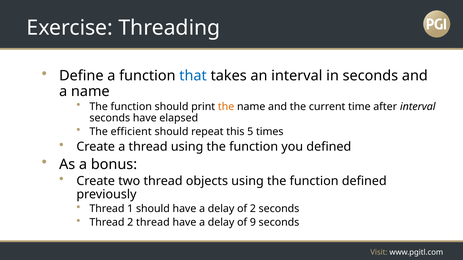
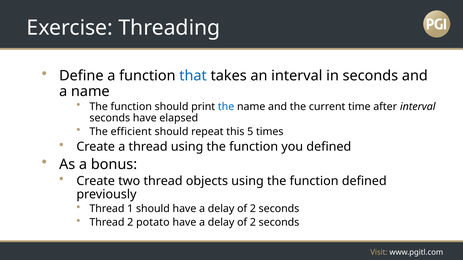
the at (226, 107) colour: orange -> blue
2 thread: thread -> potato
9 at (253, 223): 9 -> 2
